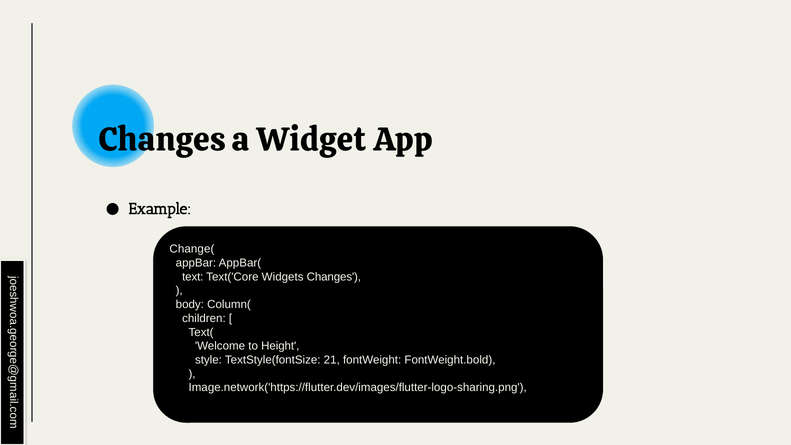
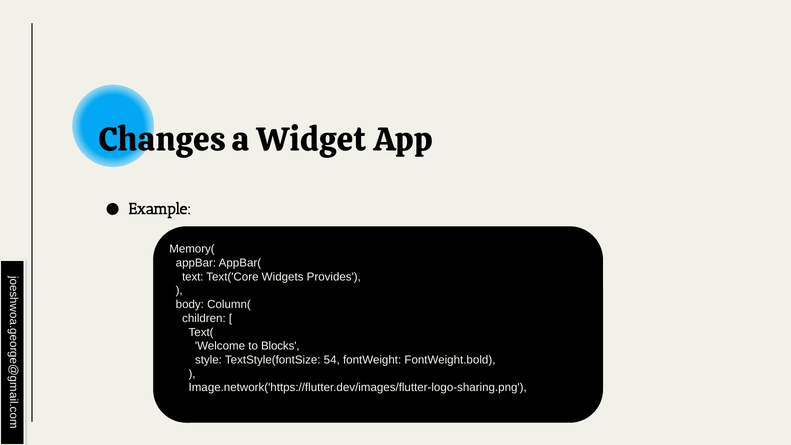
Change(: Change( -> Memory(
Widgets Changes: Changes -> Provides
Height: Height -> Blocks
21: 21 -> 54
